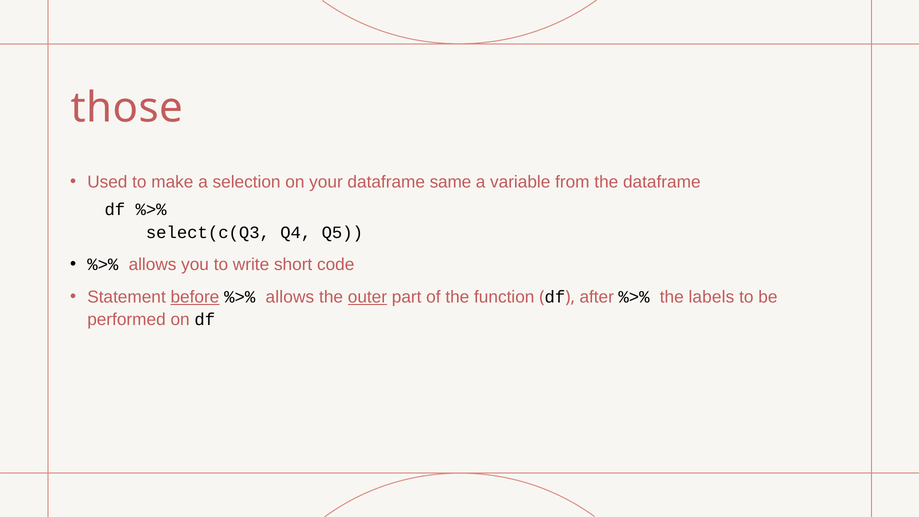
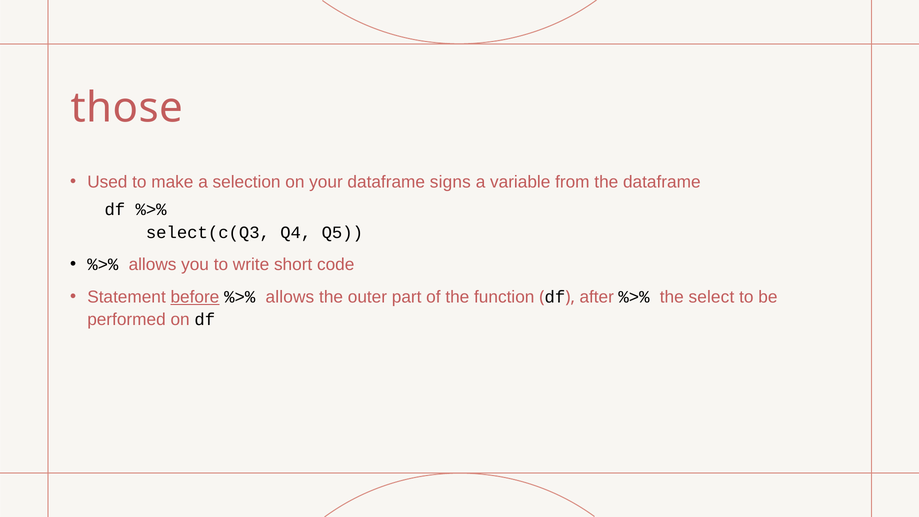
same: same -> signs
outer underline: present -> none
labels: labels -> select
